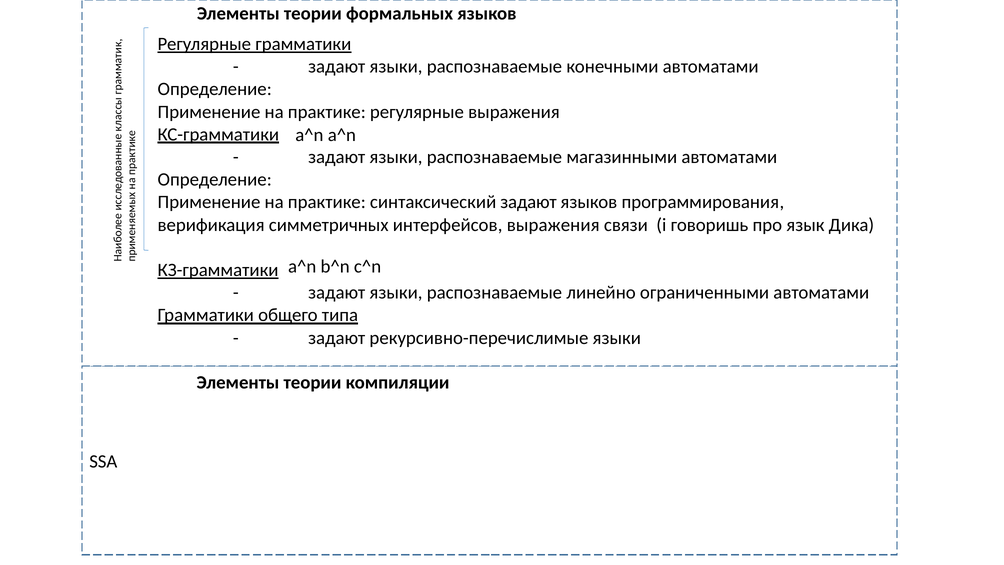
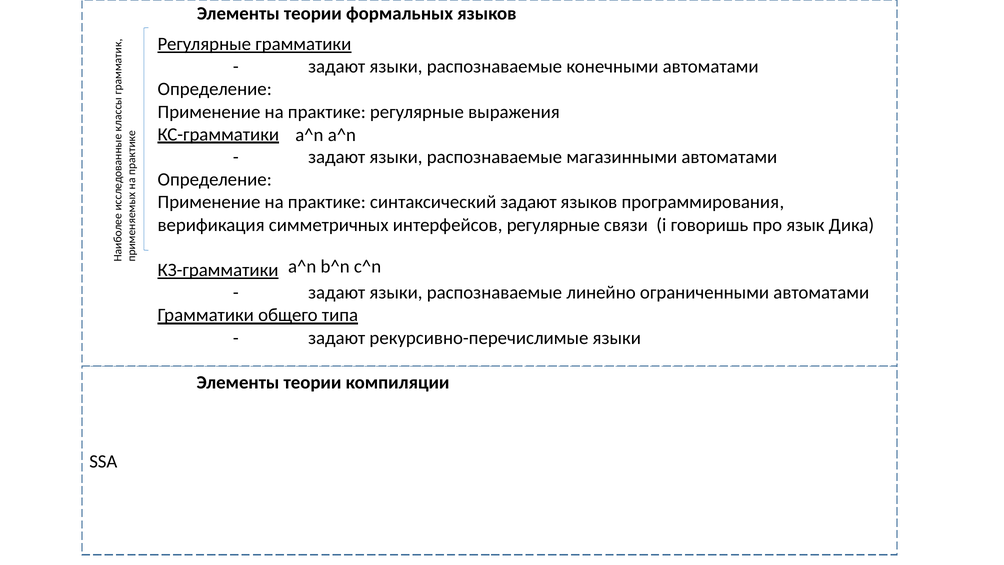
интерфейсов выражения: выражения -> регулярные
